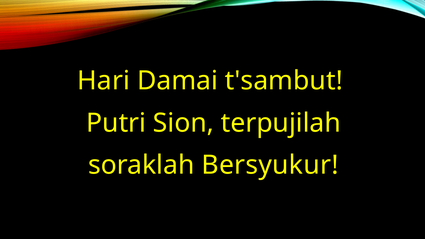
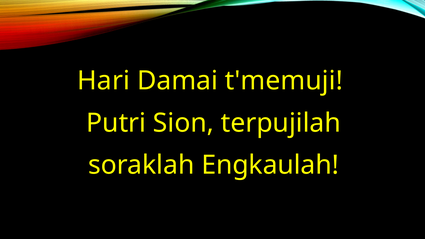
t'sambut: t'sambut -> t'memuji
Bersyukur: Bersyukur -> Engkaulah
